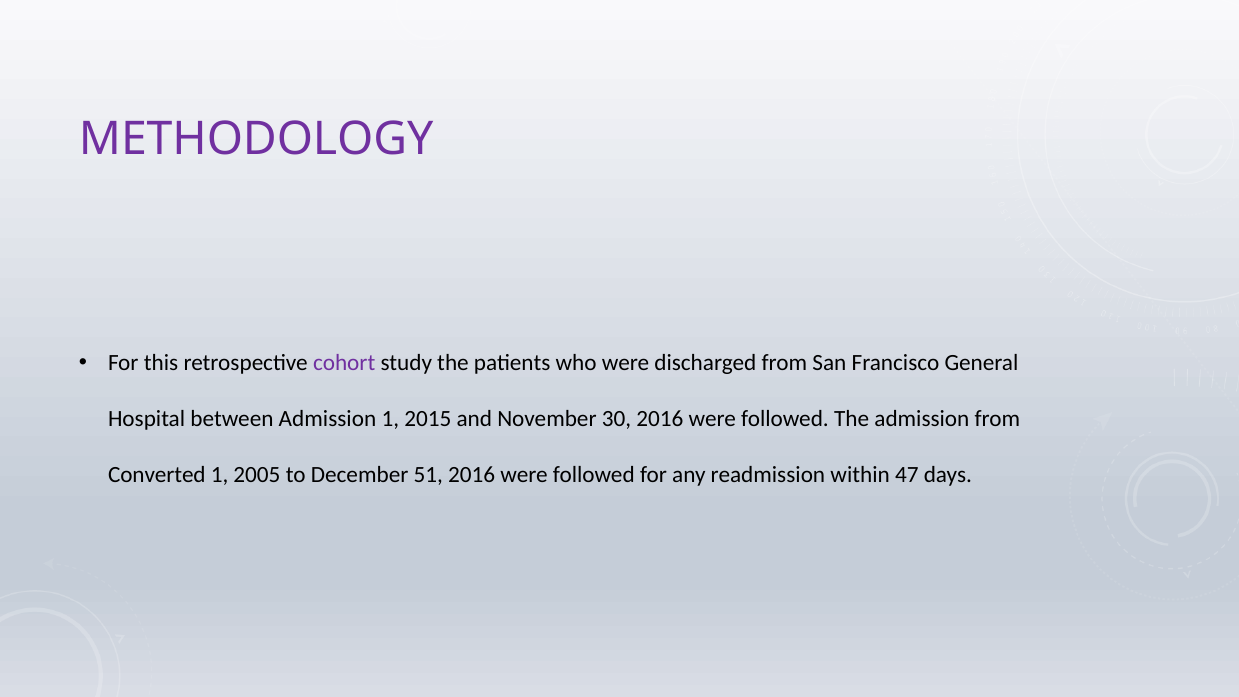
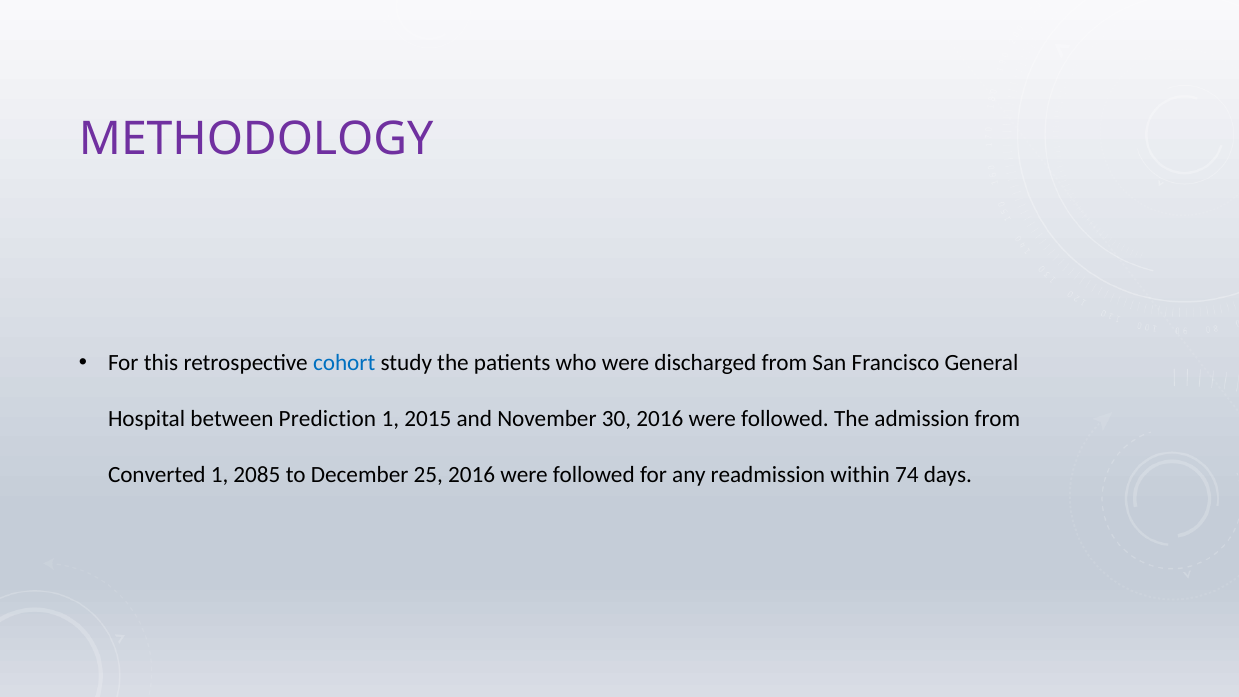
cohort colour: purple -> blue
between Admission: Admission -> Prediction
2005: 2005 -> 2085
51: 51 -> 25
47: 47 -> 74
